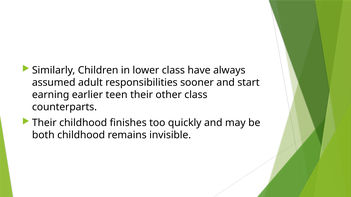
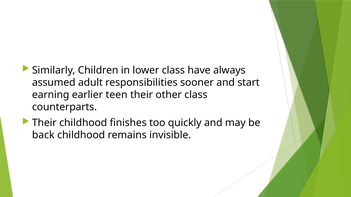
both: both -> back
